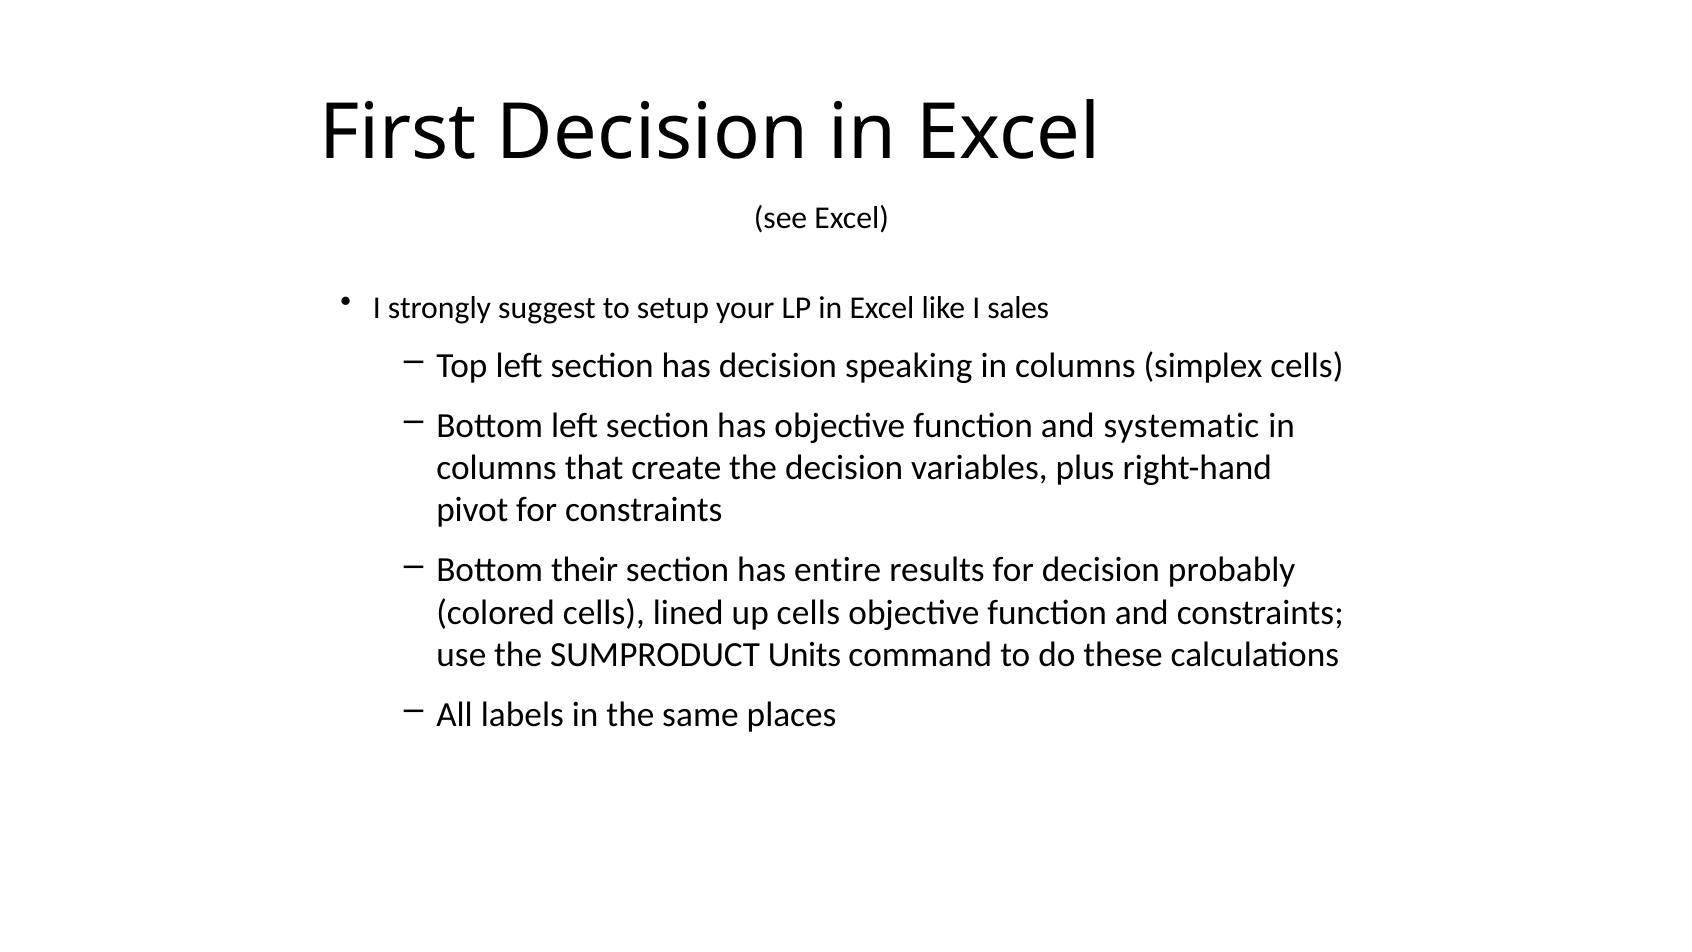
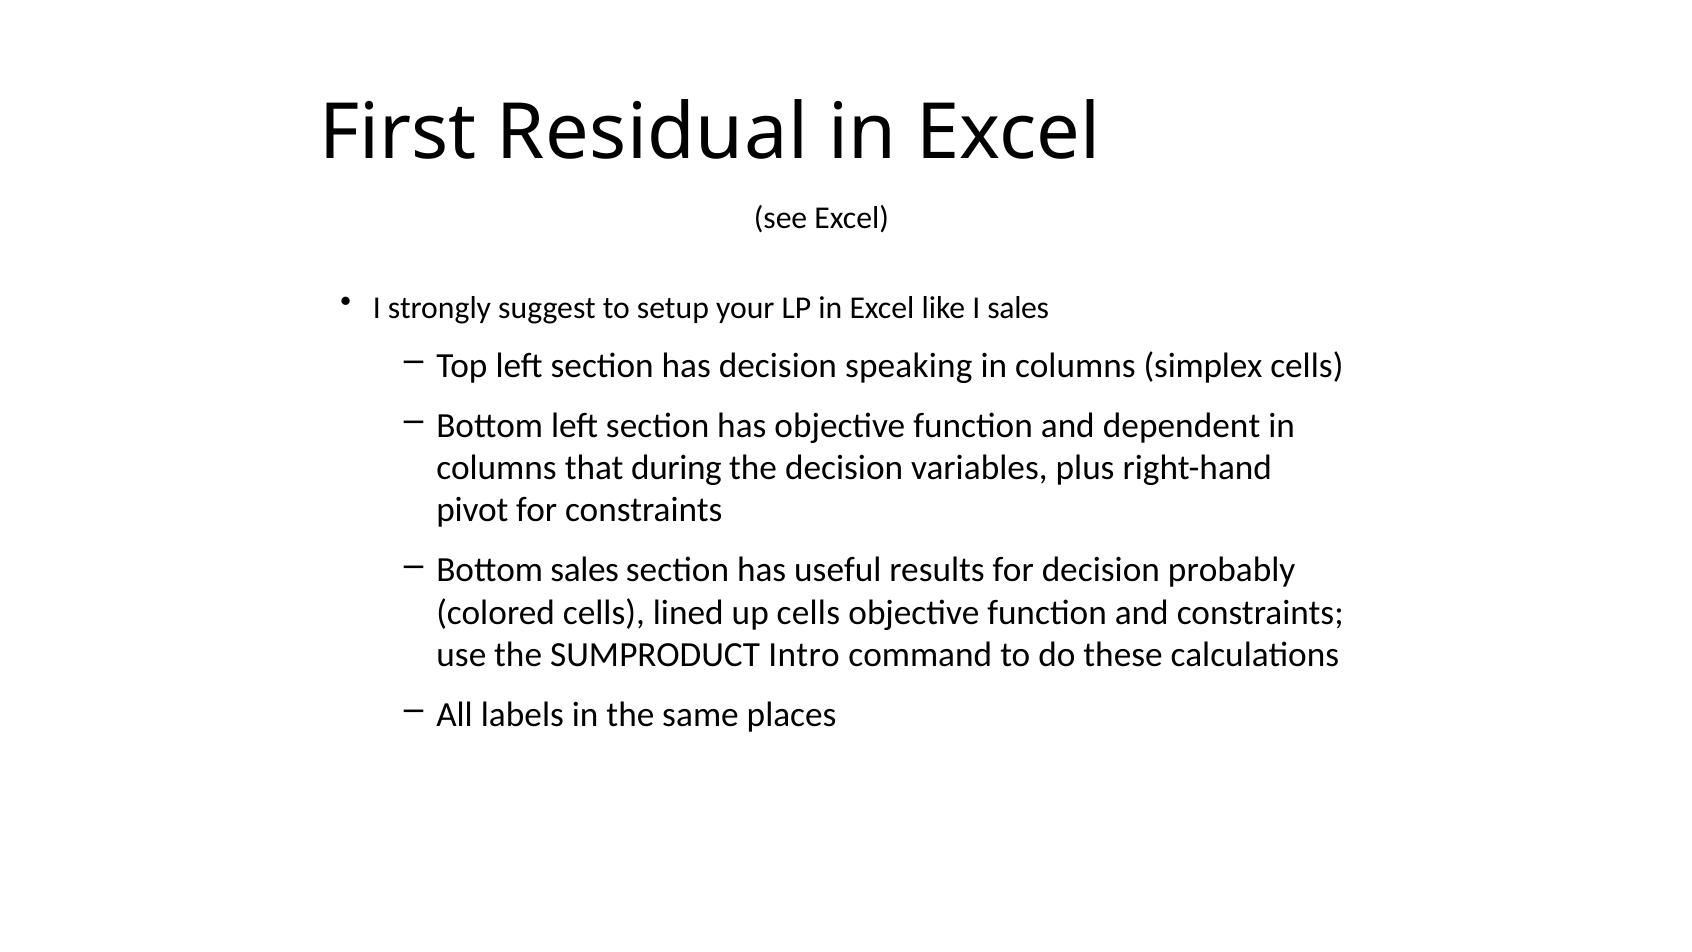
First Decision: Decision -> Residual
systematic: systematic -> dependent
create: create -> during
Bottom their: their -> sales
entire: entire -> useful
Units: Units -> Intro
